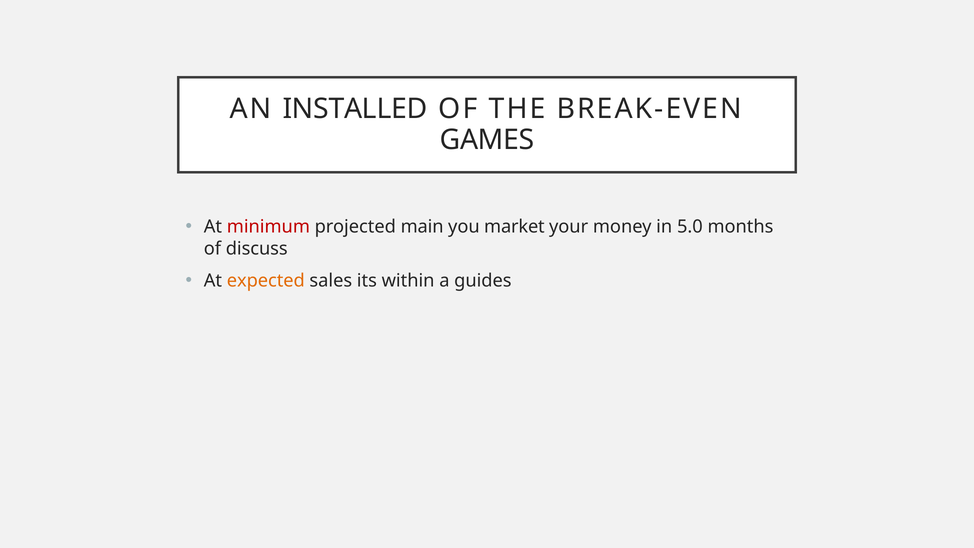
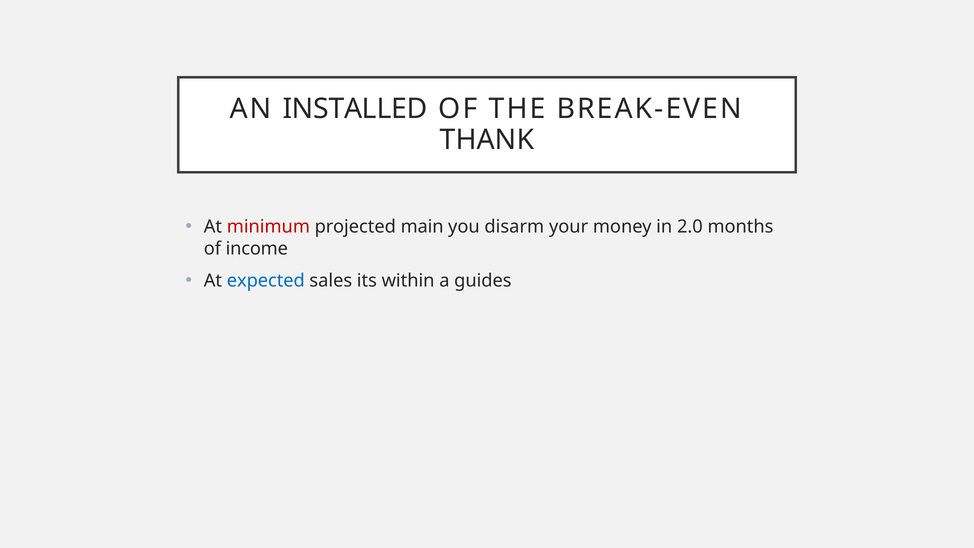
GAMES: GAMES -> THANK
market: market -> disarm
5.0: 5.0 -> 2.0
discuss: discuss -> income
expected colour: orange -> blue
